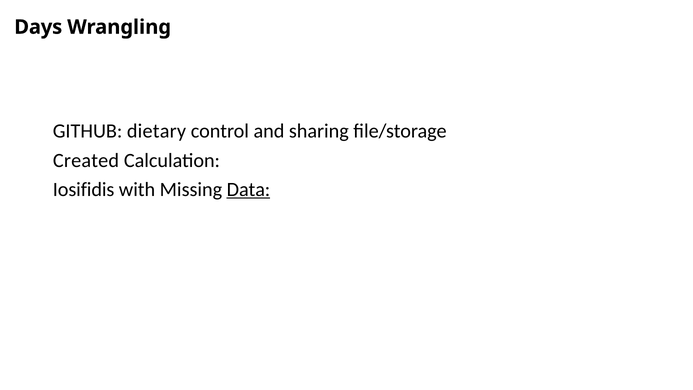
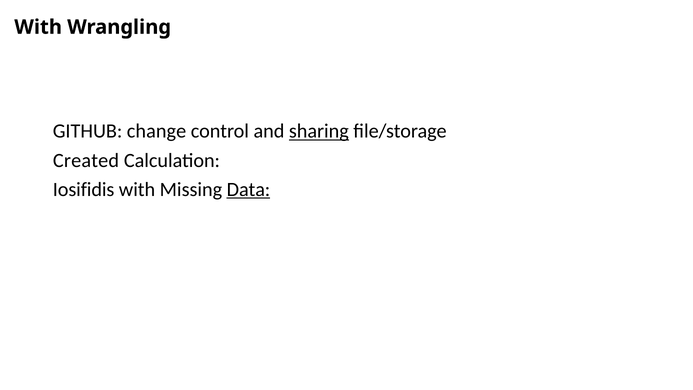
Days at (38, 27): Days -> With
dietary: dietary -> change
sharing underline: none -> present
